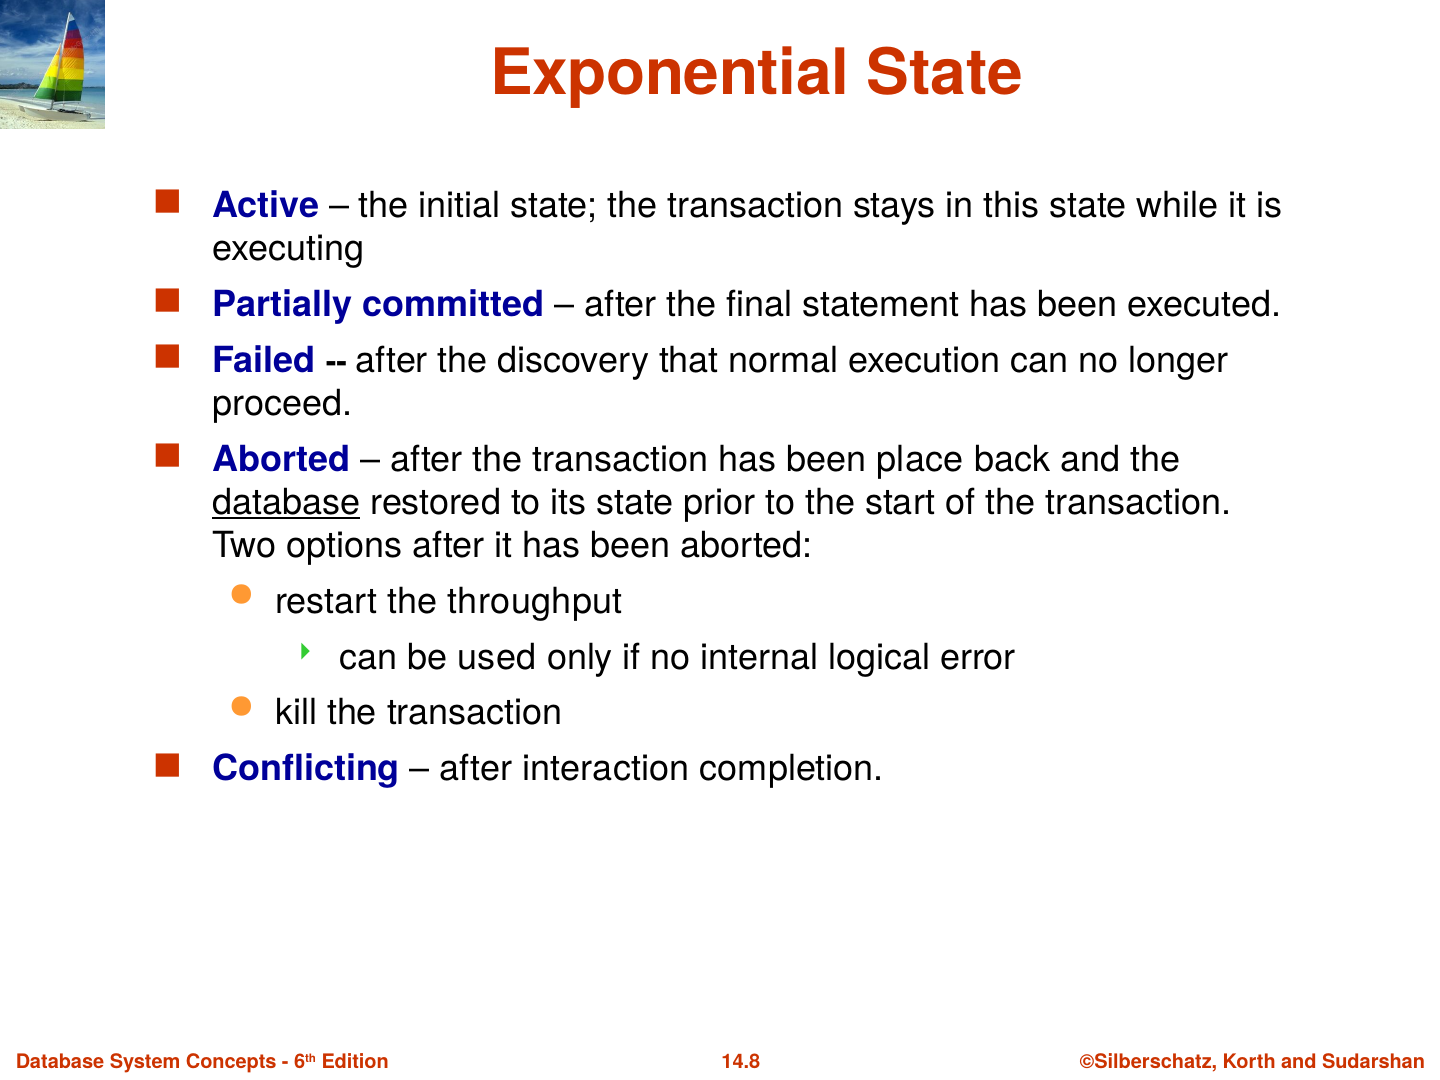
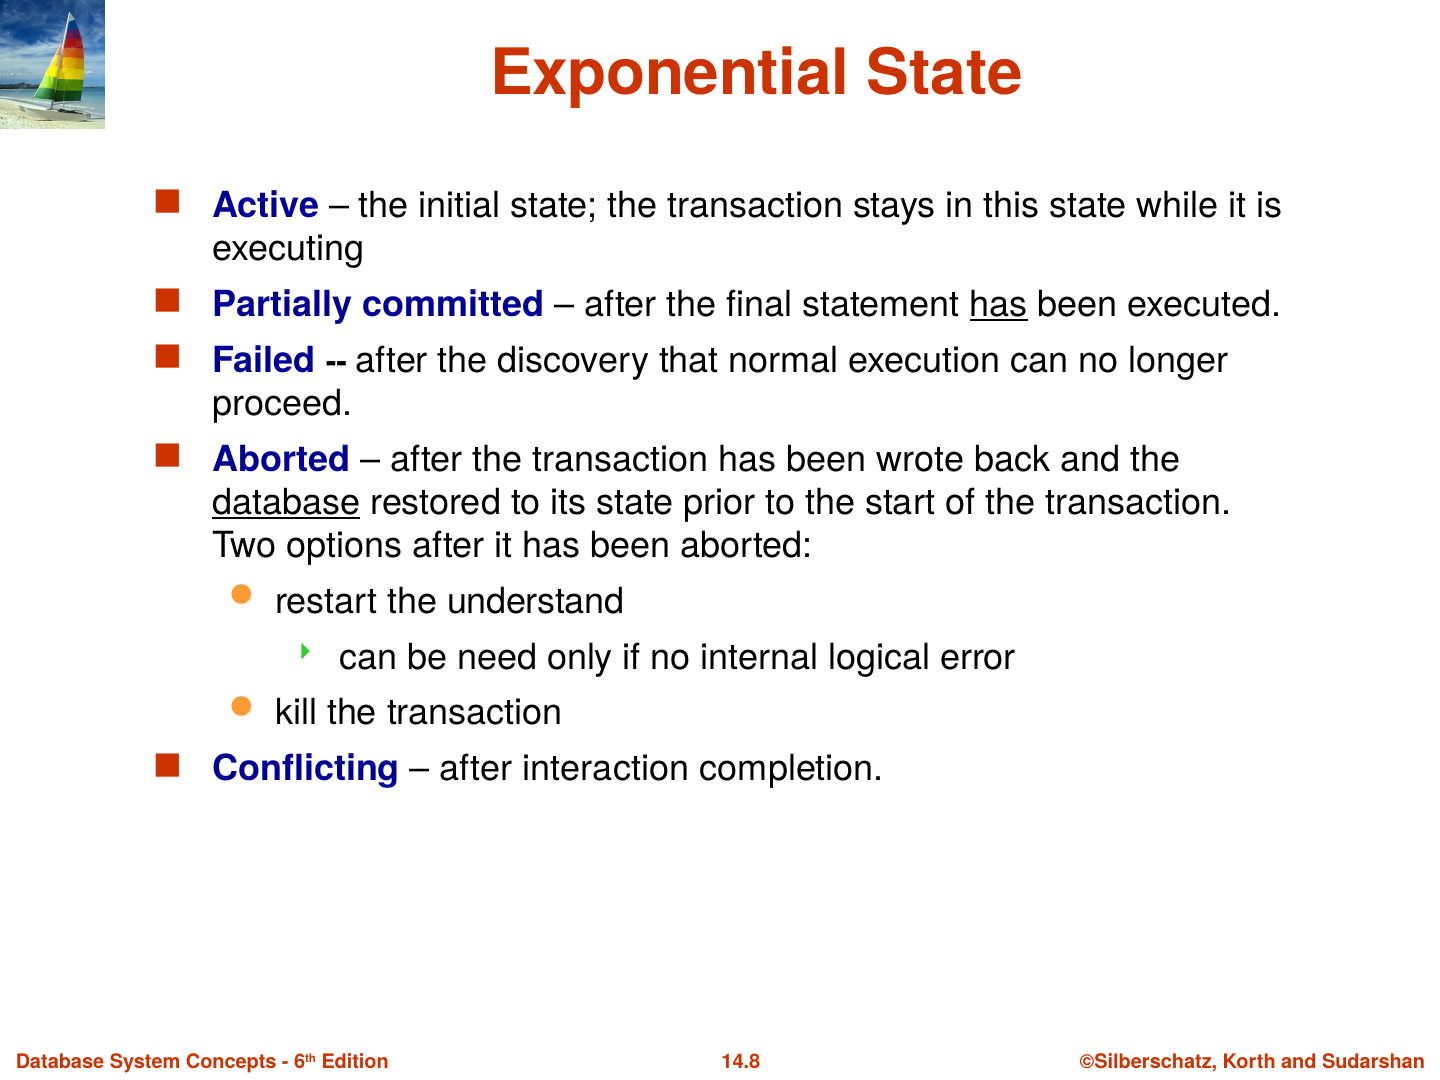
has at (999, 305) underline: none -> present
place: place -> wrote
throughput: throughput -> understand
used: used -> need
